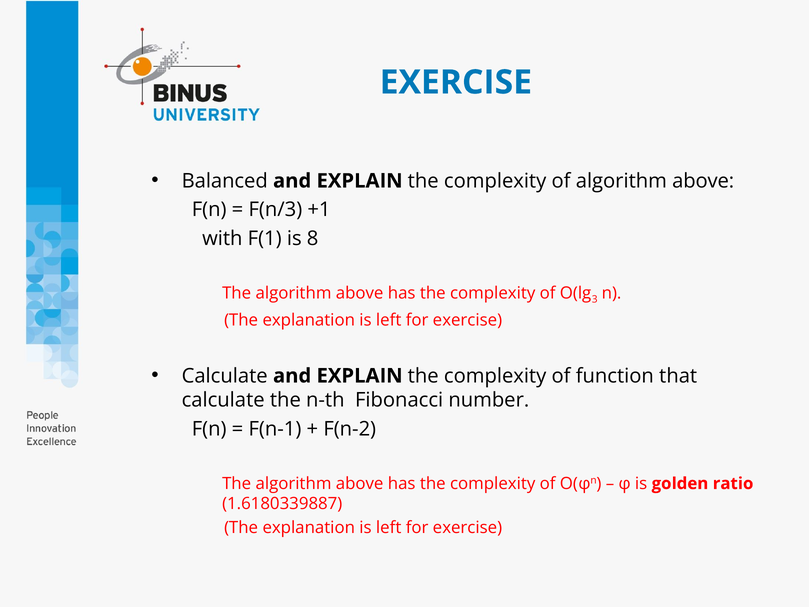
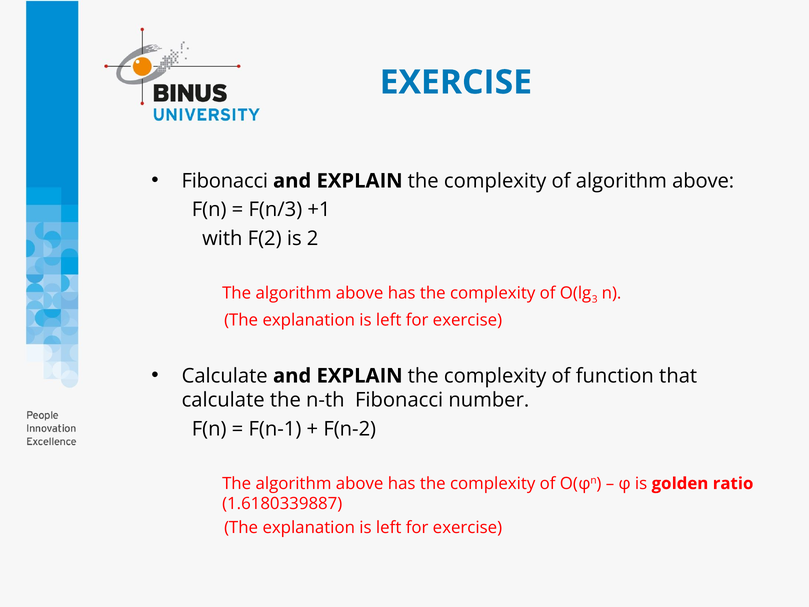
Balanced at (225, 181): Balanced -> Fibonacci
F(1: F(1 -> F(2
8: 8 -> 2
